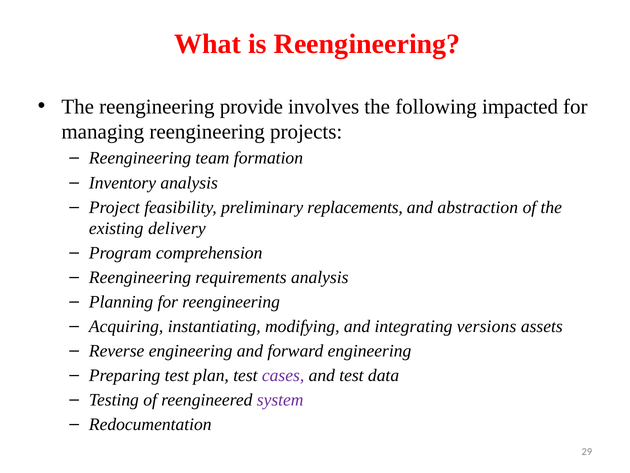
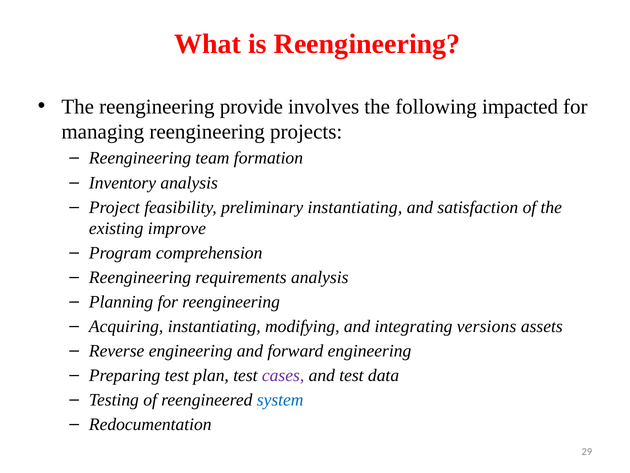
preliminary replacements: replacements -> instantiating
abstraction: abstraction -> satisfaction
delivery: delivery -> improve
system colour: purple -> blue
